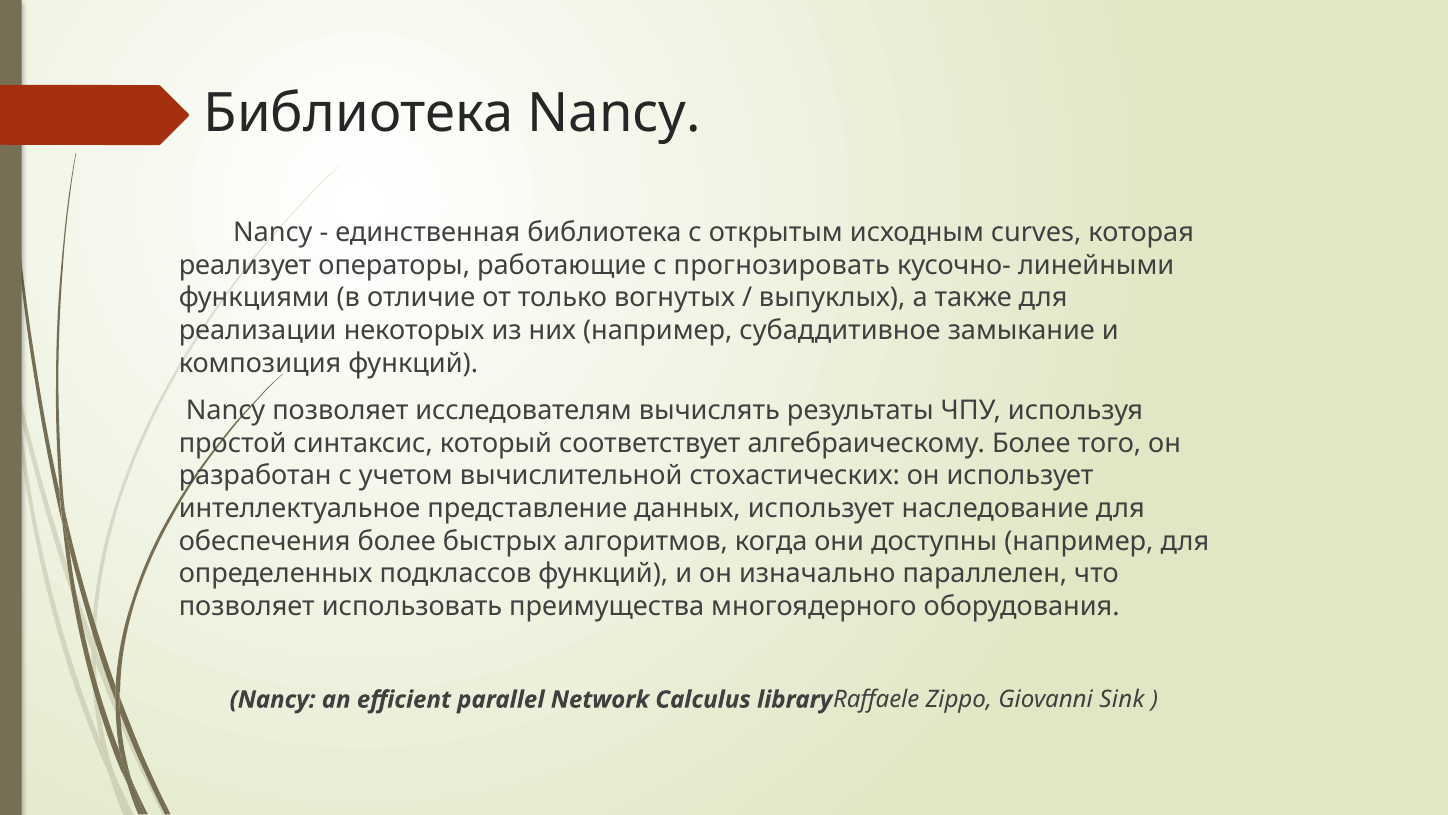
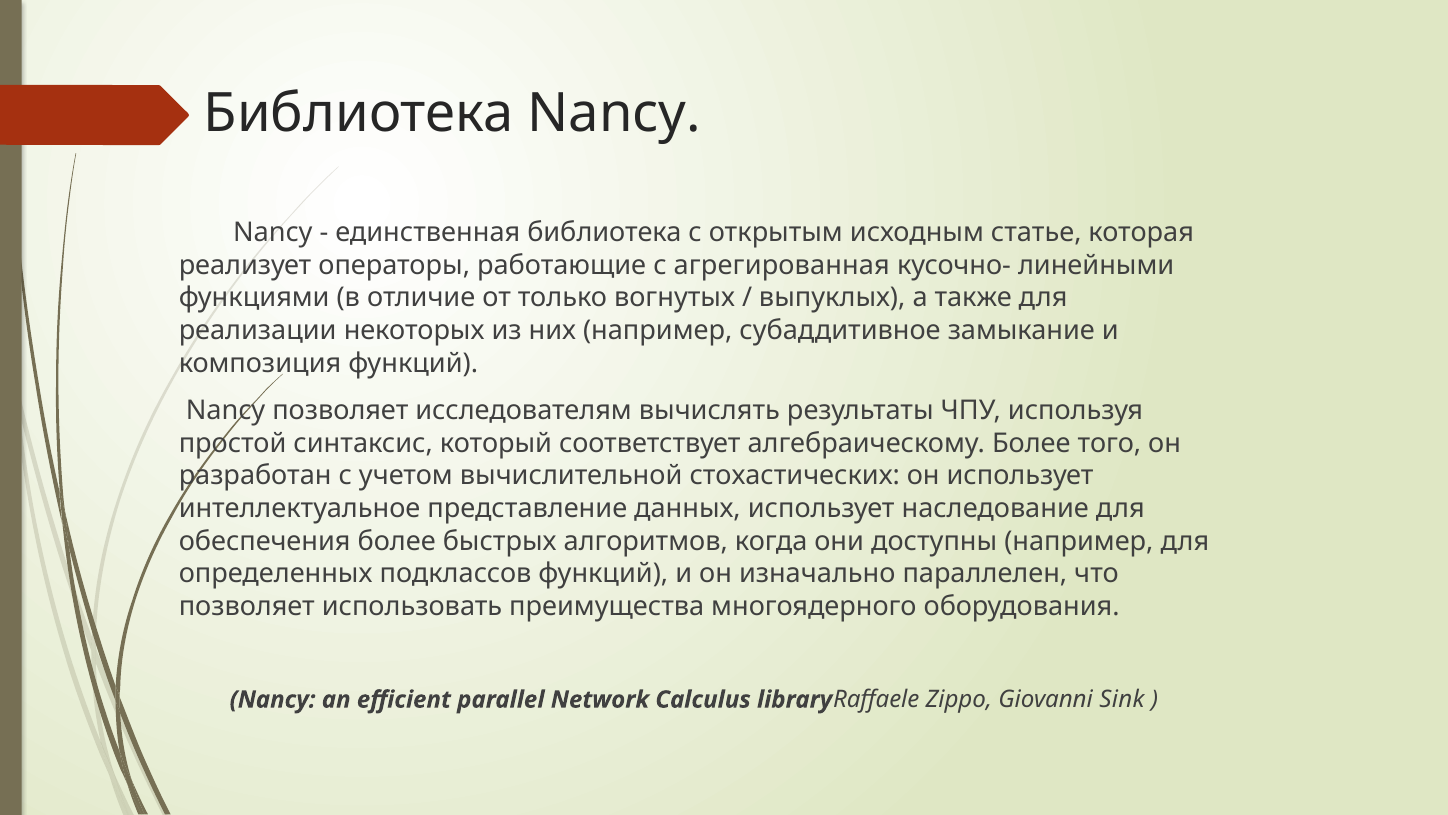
curves: curves -> статье
прогнозировать: прогнозировать -> агрегированная
